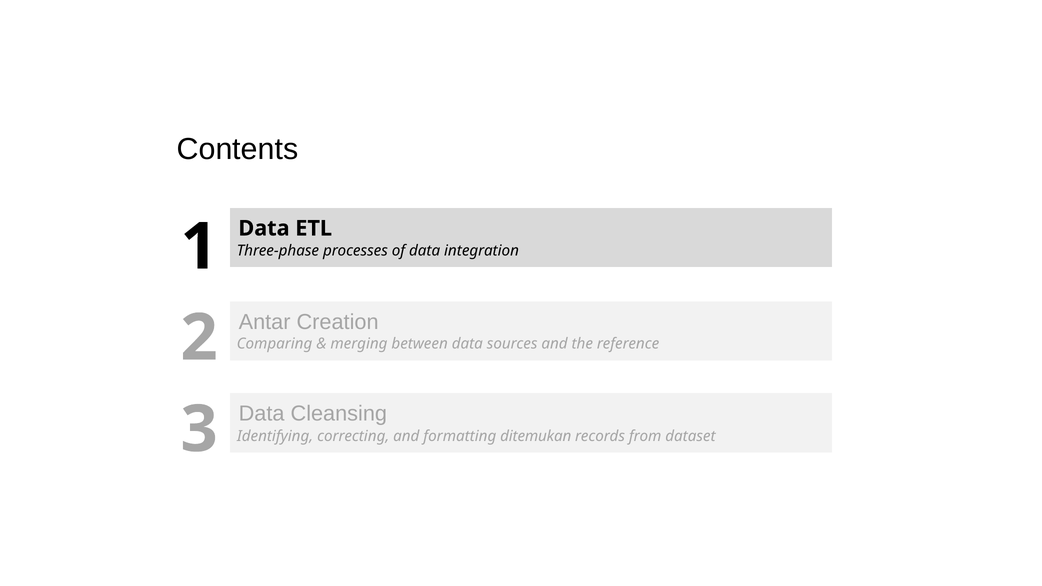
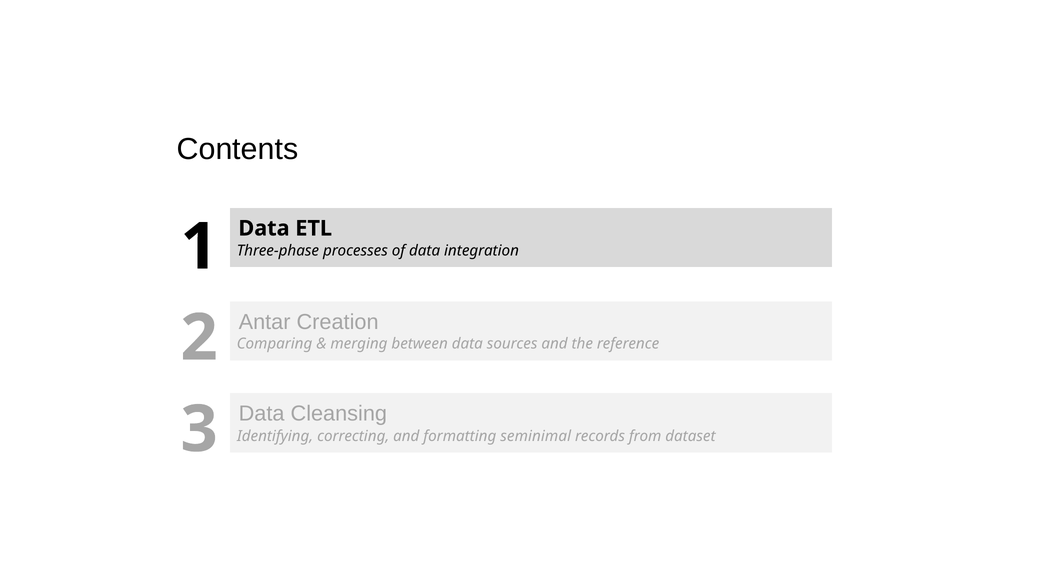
ditemukan: ditemukan -> seminimal
